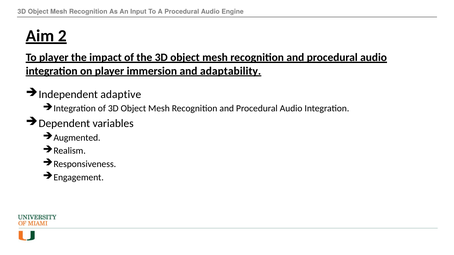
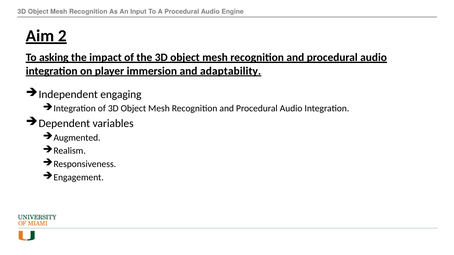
To player: player -> asking
adaptive: adaptive -> engaging
